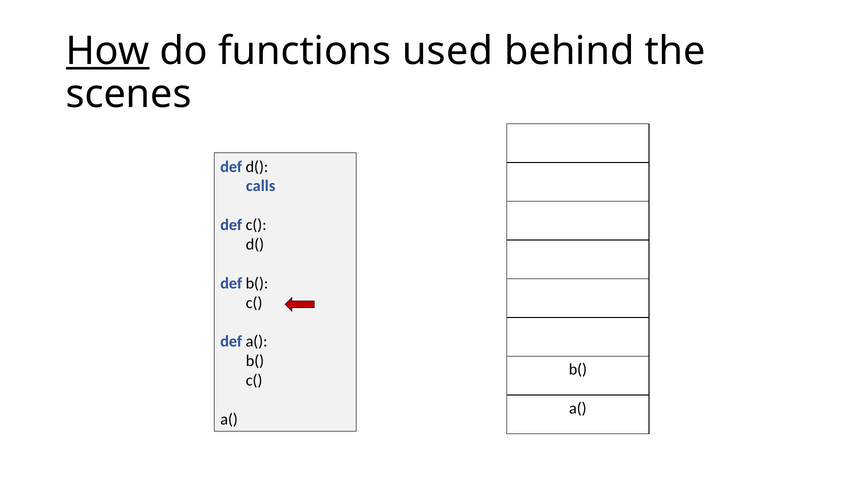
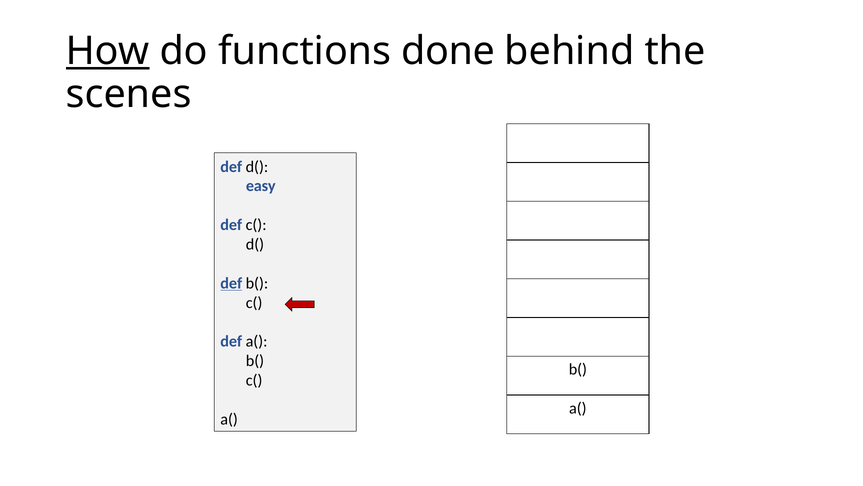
used: used -> done
calls: calls -> easy
def at (231, 283) underline: none -> present
